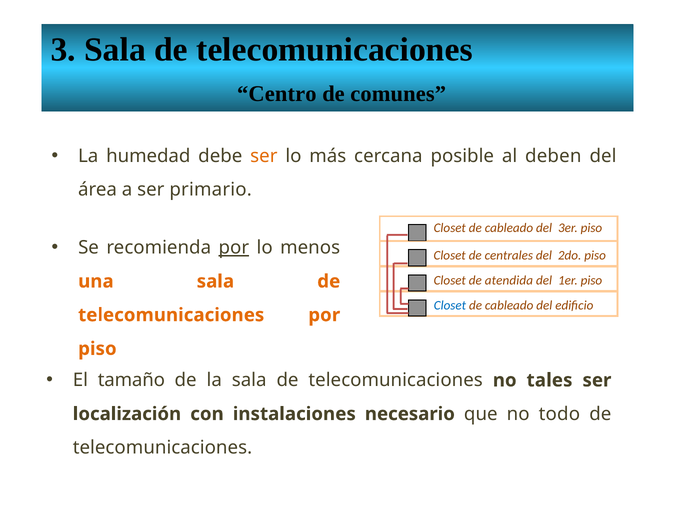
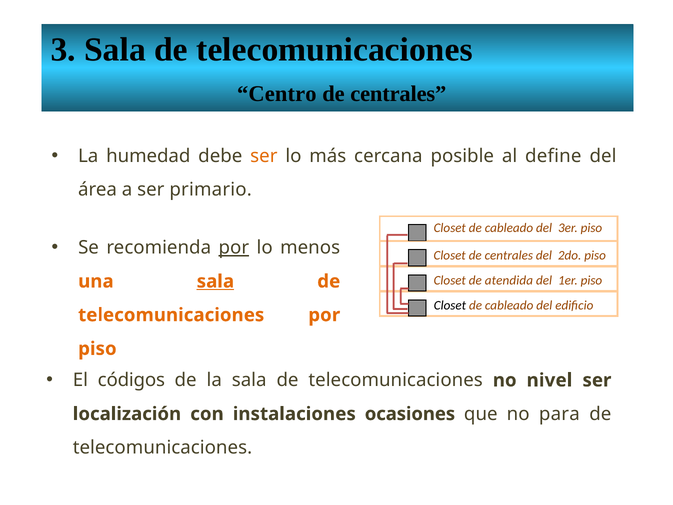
comunes at (398, 94): comunes -> centrales
deben: deben -> define
sala at (215, 281) underline: none -> present
Closet at (450, 305) colour: blue -> black
tamaño: tamaño -> códigos
tales: tales -> nivel
necesario: necesario -> ocasiones
todo: todo -> para
